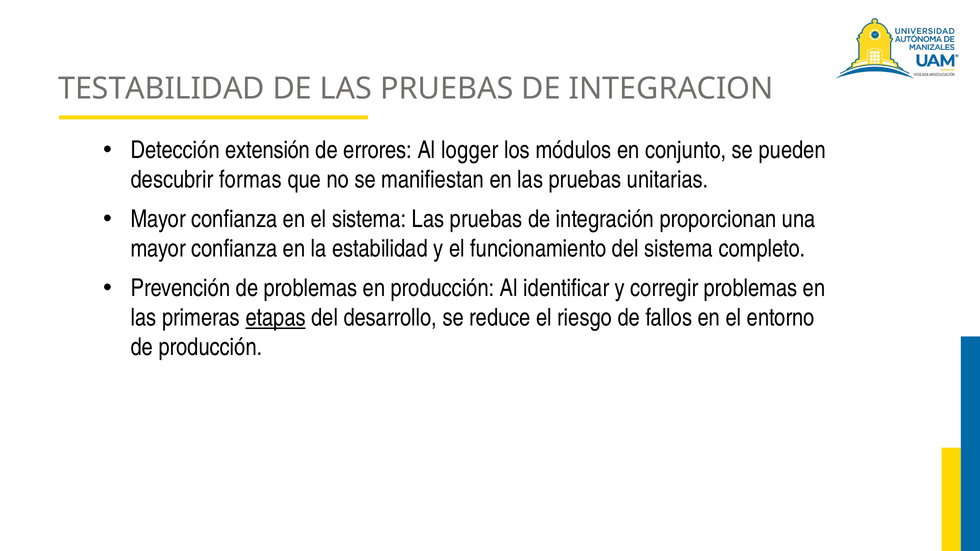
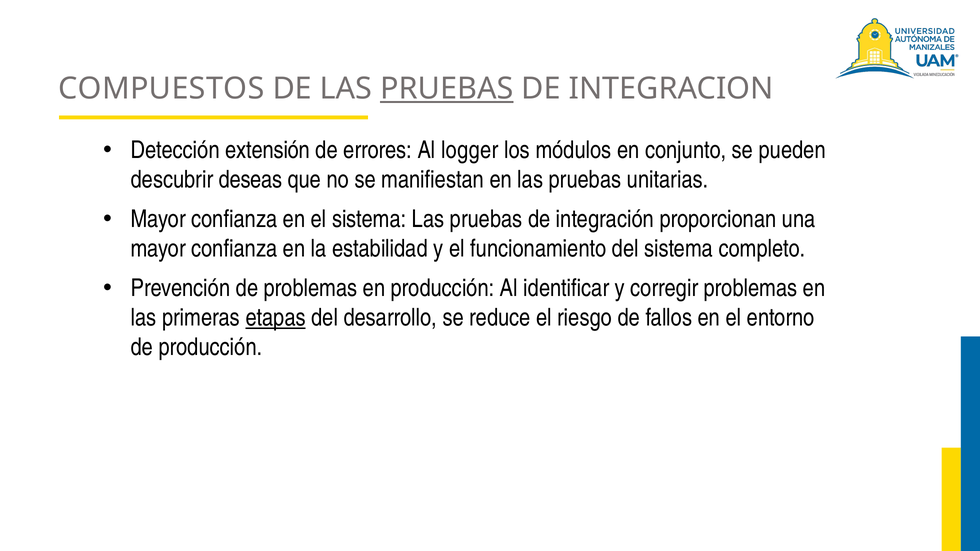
TESTABILIDAD: TESTABILIDAD -> COMPUESTOS
PRUEBAS at (447, 89) underline: none -> present
formas: formas -> deseas
